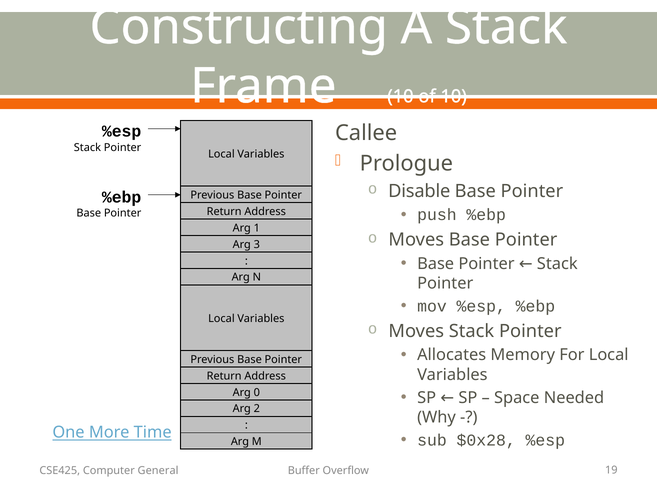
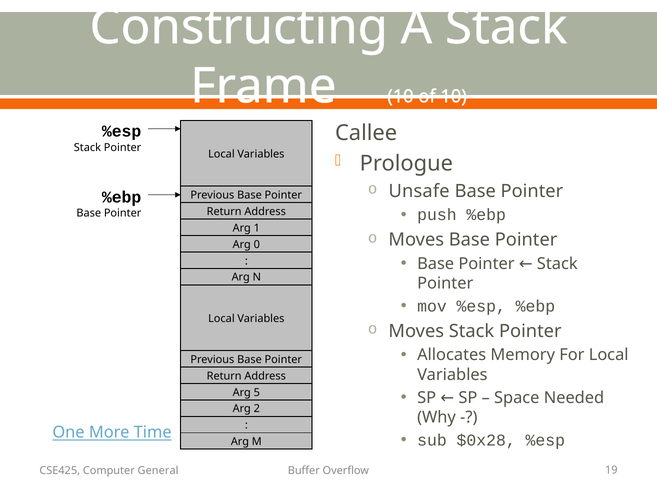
Disable: Disable -> Unsafe
3: 3 -> 0
0: 0 -> 5
